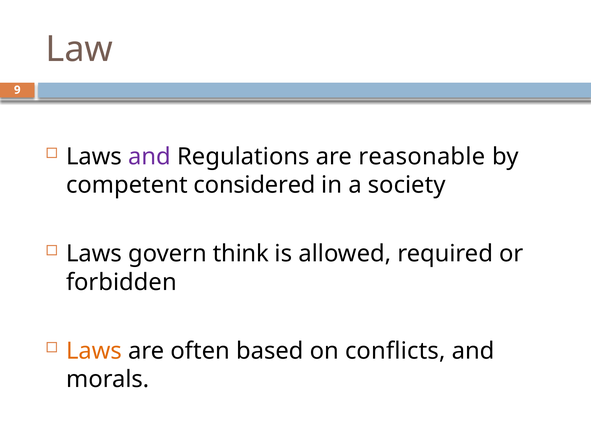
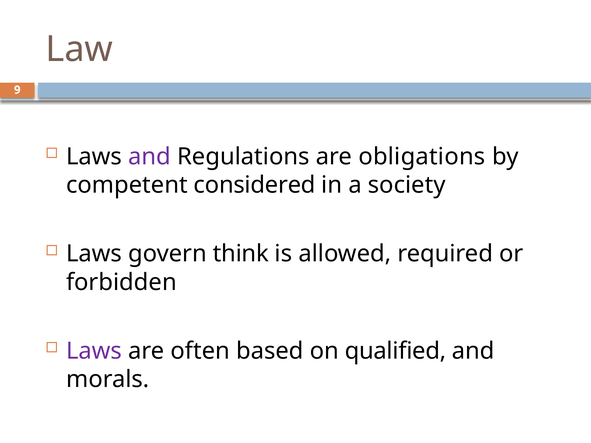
reasonable: reasonable -> obligations
Laws at (94, 351) colour: orange -> purple
conflicts: conflicts -> qualified
